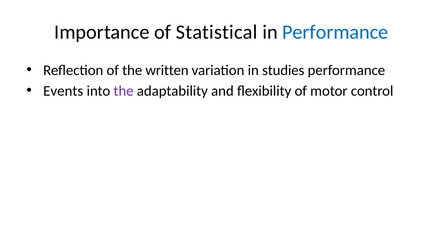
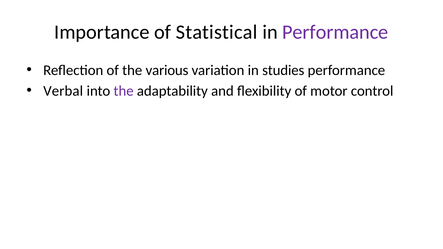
Performance at (335, 32) colour: blue -> purple
written: written -> various
Events: Events -> Verbal
